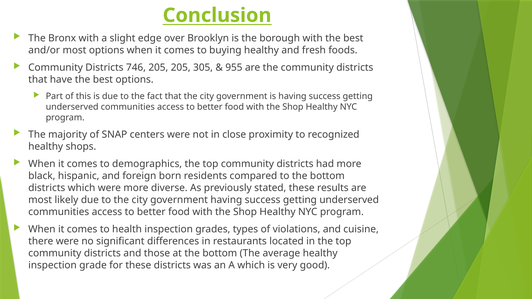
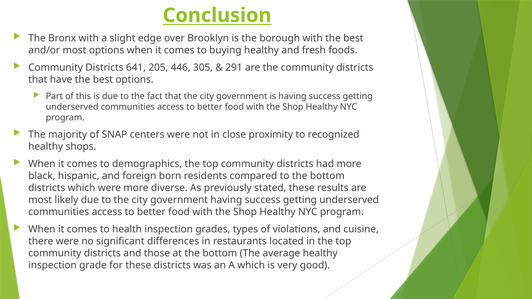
746: 746 -> 641
205 205: 205 -> 446
955: 955 -> 291
